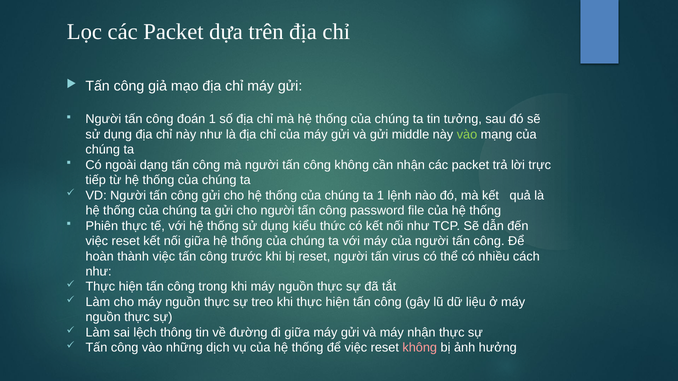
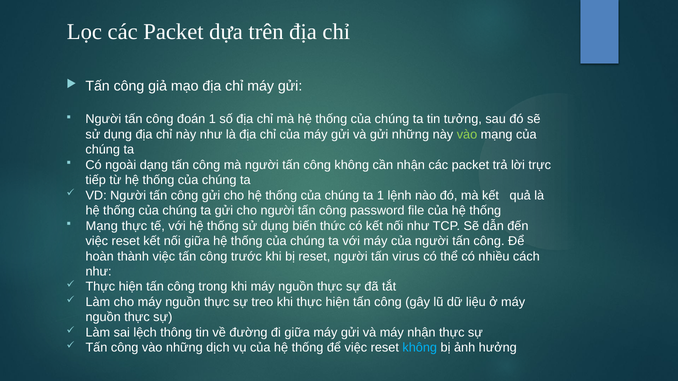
gửi middle: middle -> những
Phiên at (102, 226): Phiên -> Mạng
kiểu: kiểu -> biến
không at (420, 348) colour: pink -> light blue
